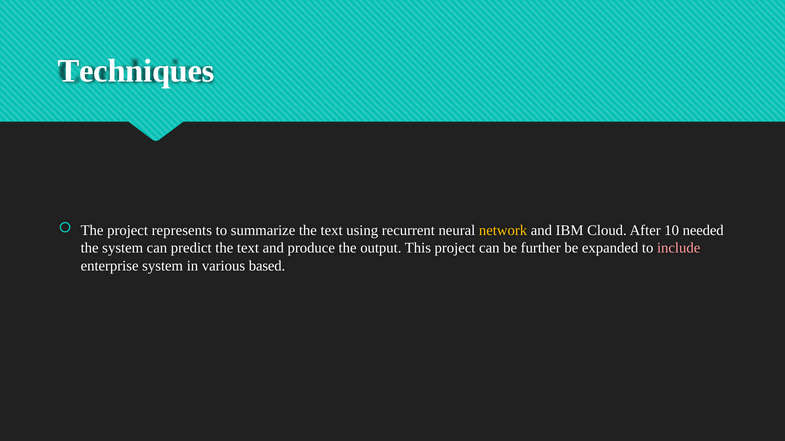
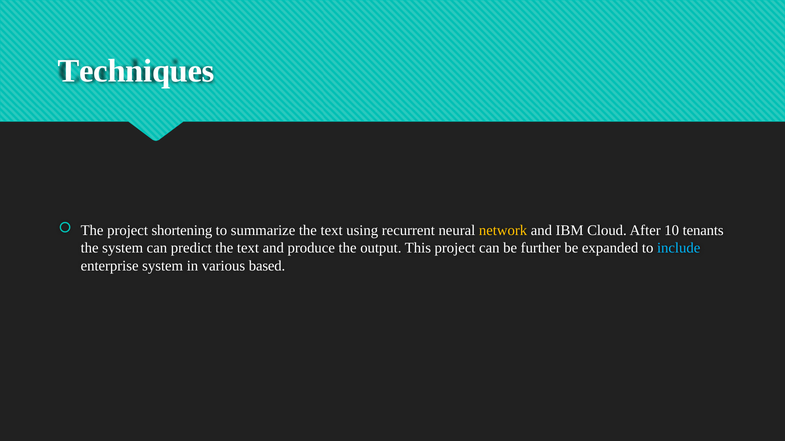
represents: represents -> shortening
needed: needed -> tenants
include colour: pink -> light blue
